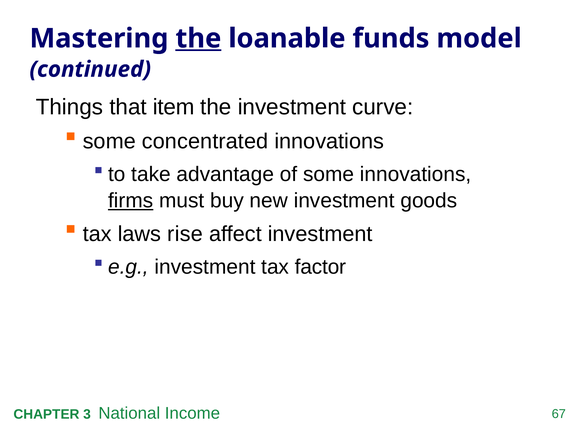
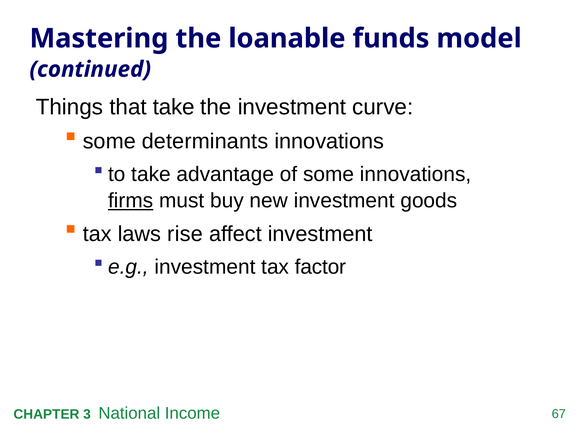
the at (198, 38) underline: present -> none
that item: item -> take
concentrated: concentrated -> determinants
